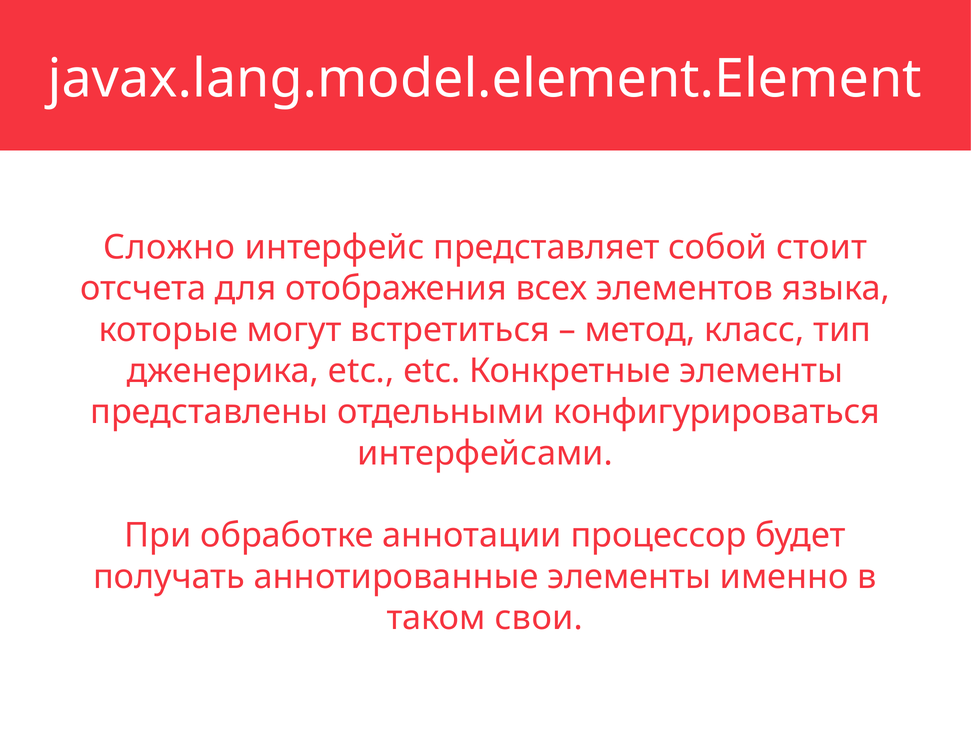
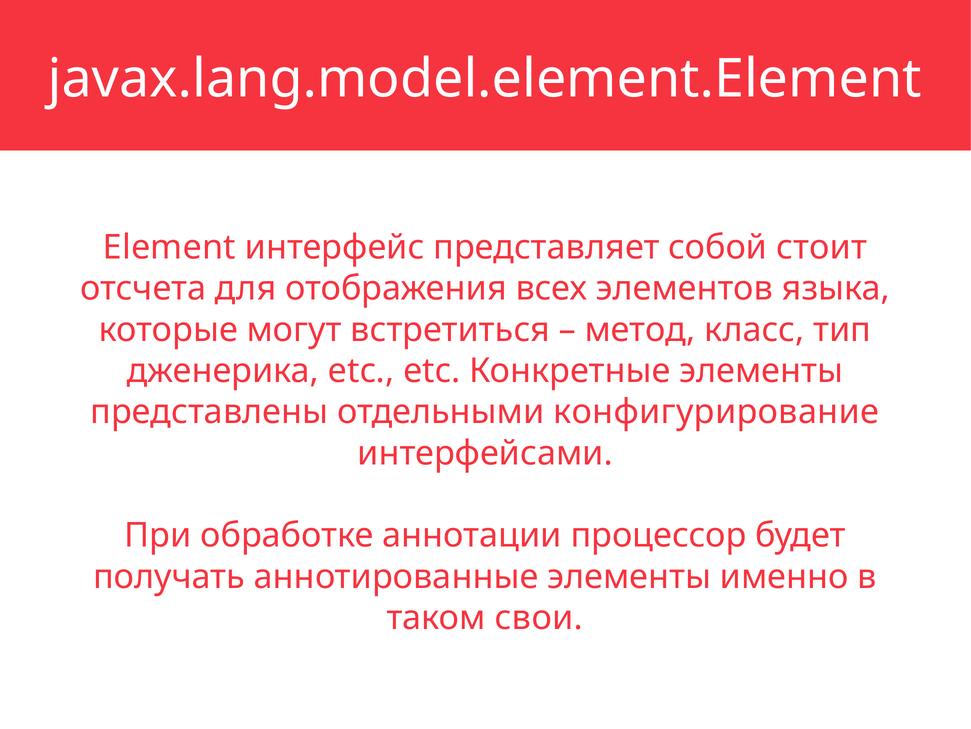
Сложно: Сложно -> Element
конфигурироваться: конфигурироваться -> конфигурирование
